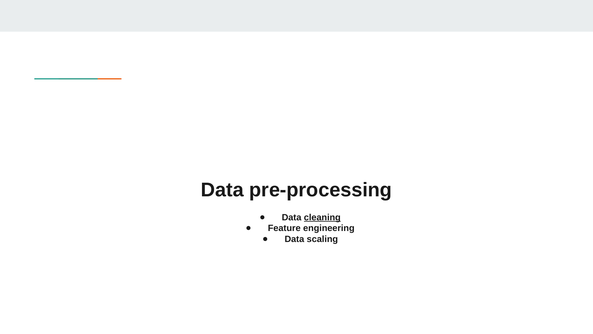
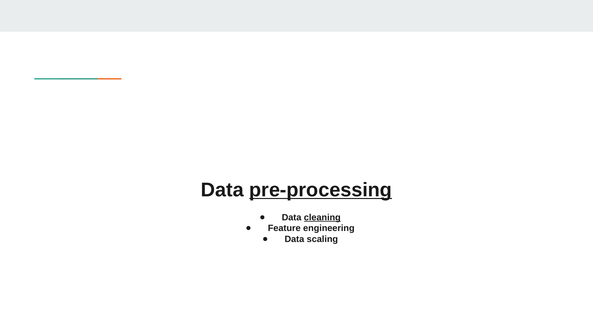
pre-processing underline: none -> present
